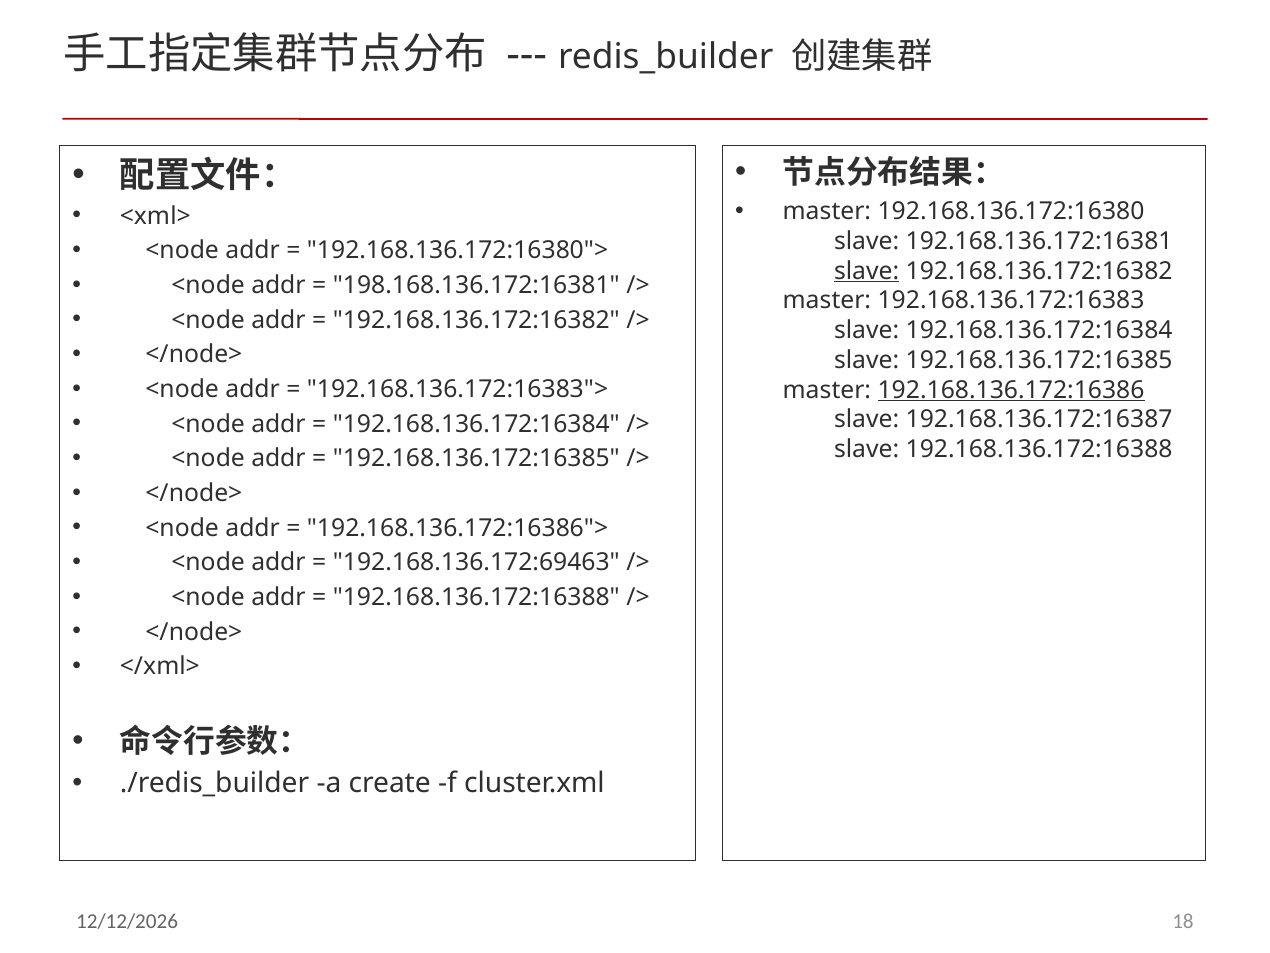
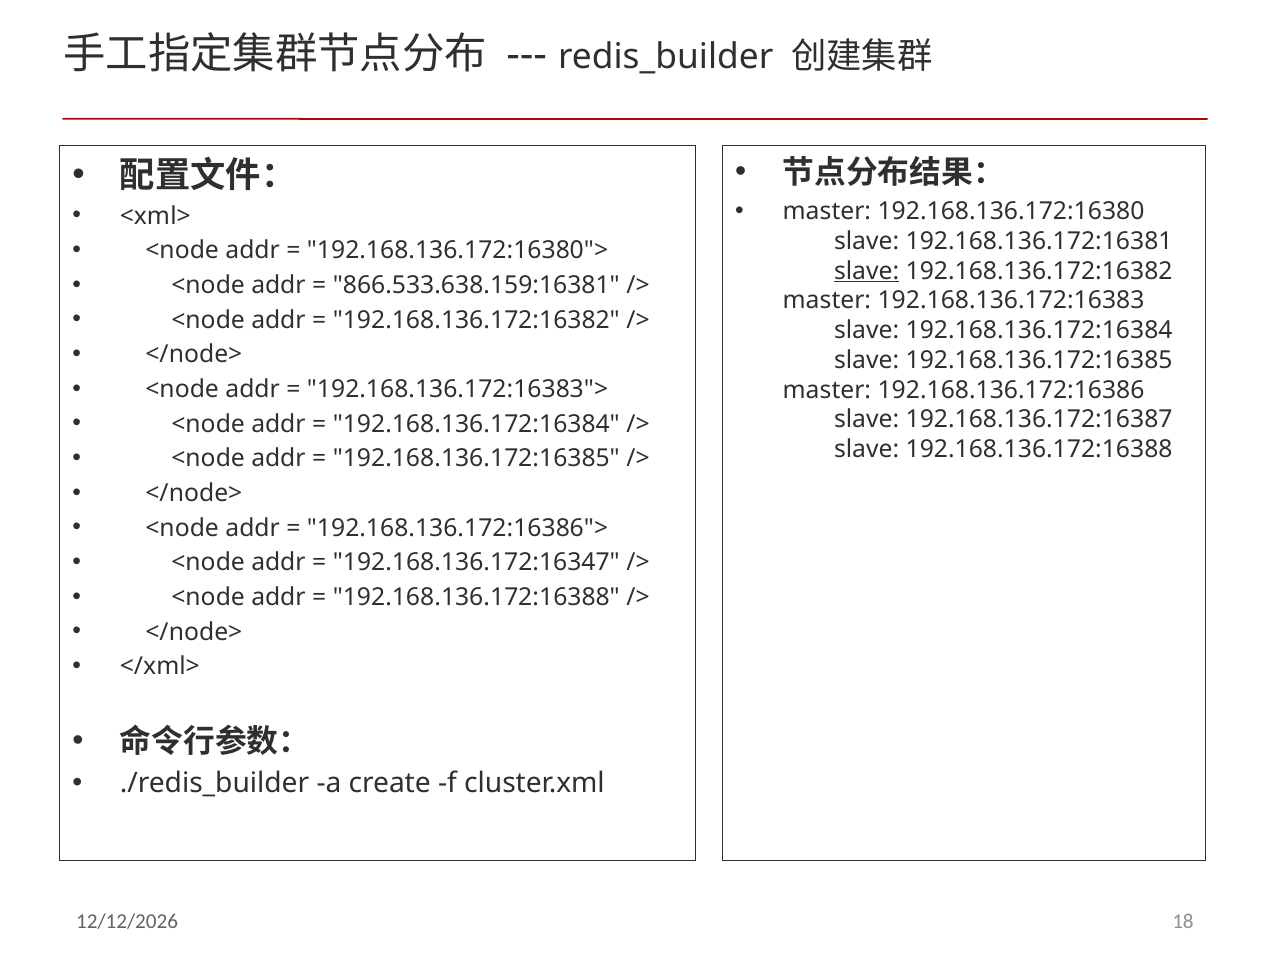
198.168.136.172:16381: 198.168.136.172:16381 -> 866.533.638.159:16381
192.168.136.172:16386 underline: present -> none
192.168.136.172:69463: 192.168.136.172:69463 -> 192.168.136.172:16347
